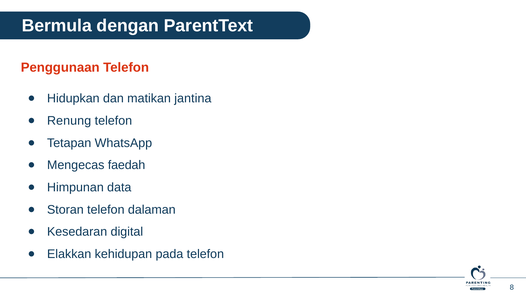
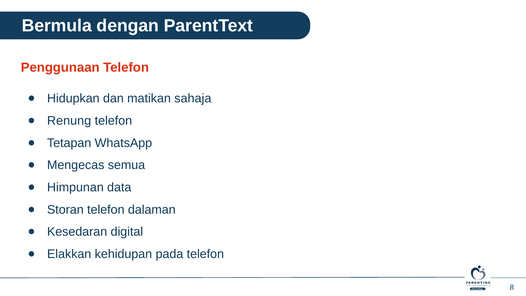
jantina: jantina -> sahaja
faedah: faedah -> semua
